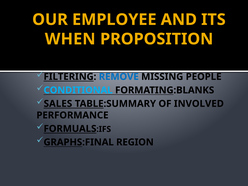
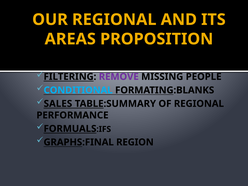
OUR EMPLOYEE: EMPLOYEE -> REGIONAL
WHEN: WHEN -> AREAS
REMOVE colour: blue -> purple
OF INVOLVED: INVOLVED -> REGIONAL
